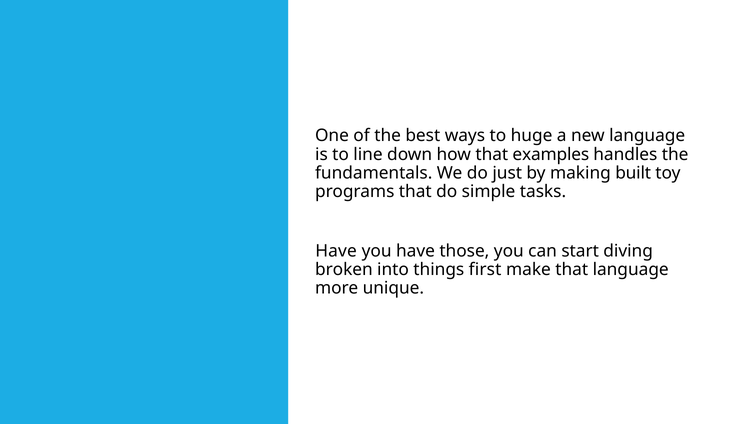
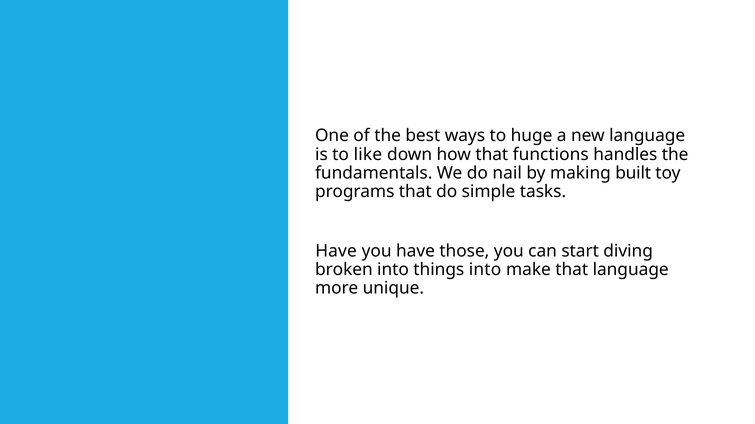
line: line -> like
examples: examples -> functions
just: just -> nail
things first: first -> into
